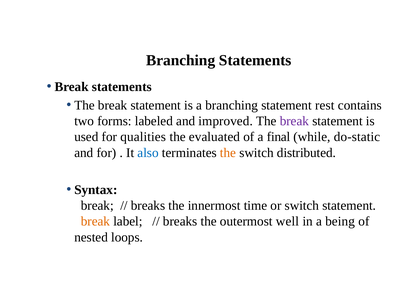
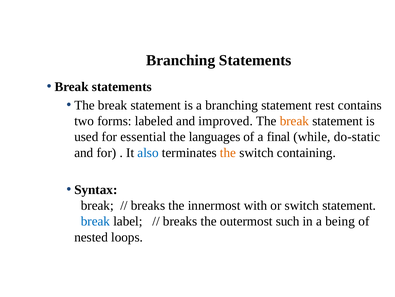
break at (294, 121) colour: purple -> orange
qualities: qualities -> essential
evaluated: evaluated -> languages
distributed: distributed -> containing
time: time -> with
break at (95, 221) colour: orange -> blue
well: well -> such
